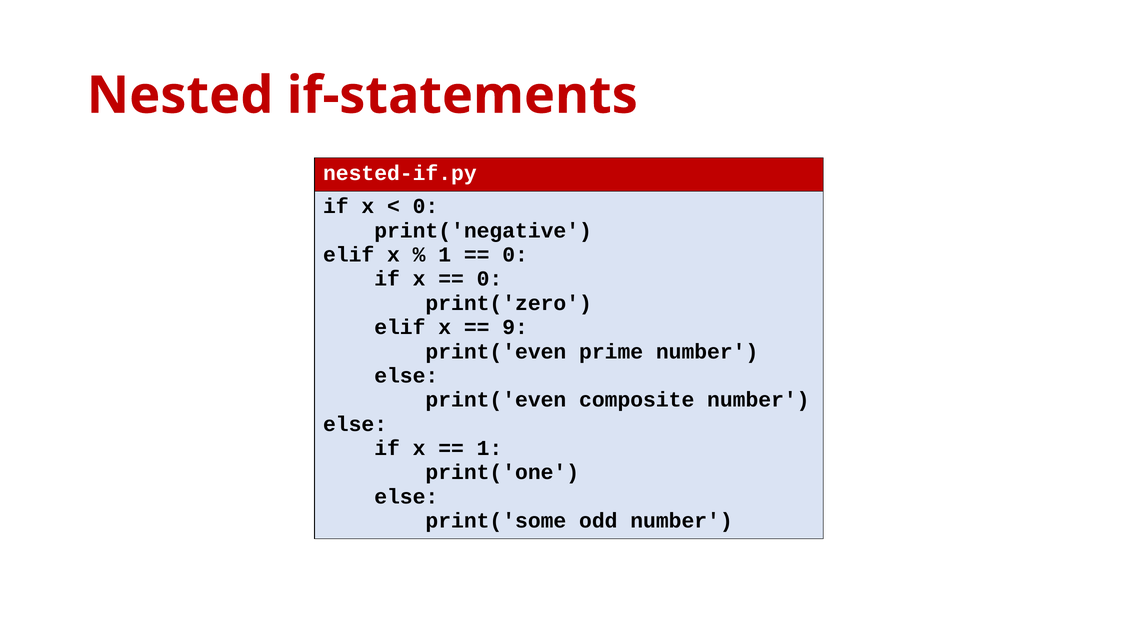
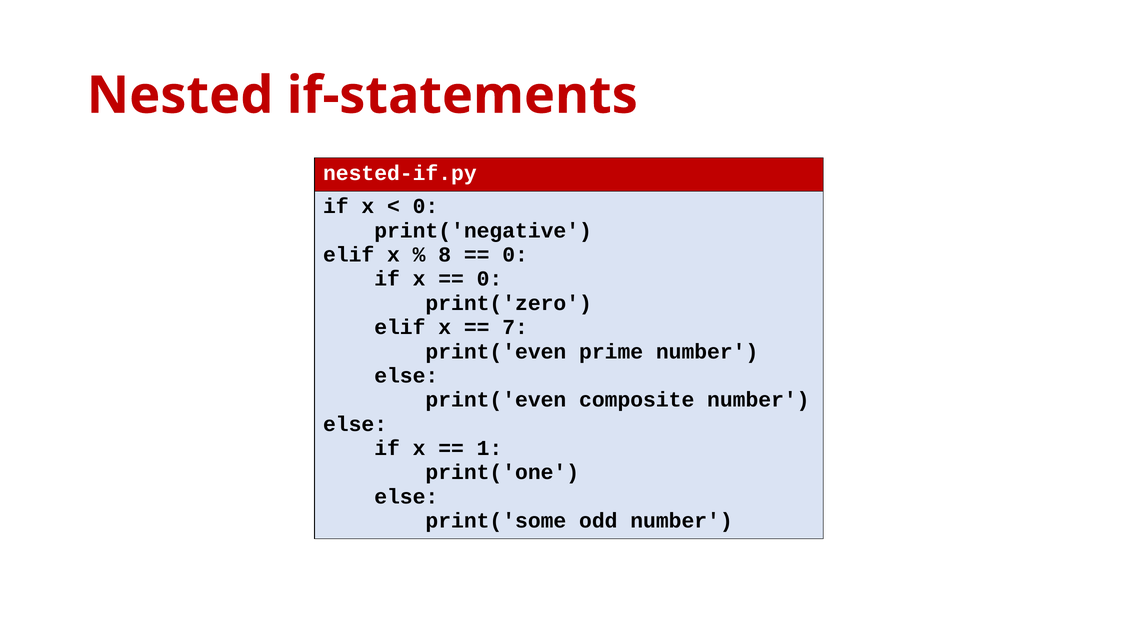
1 at (445, 255): 1 -> 8
9: 9 -> 7
